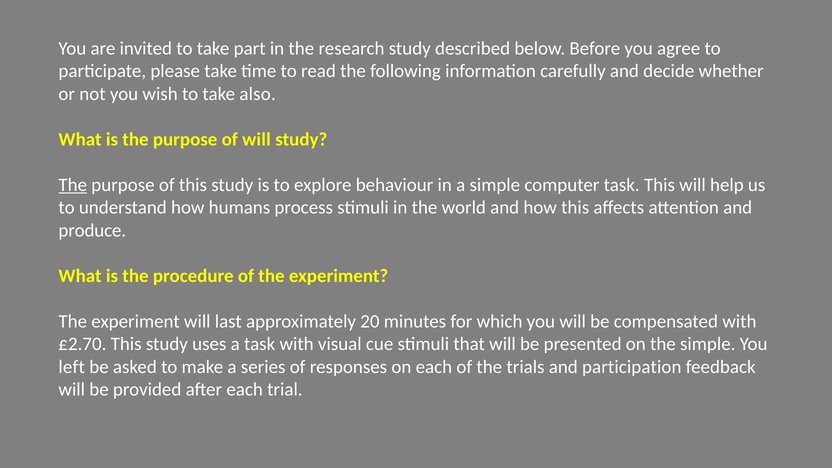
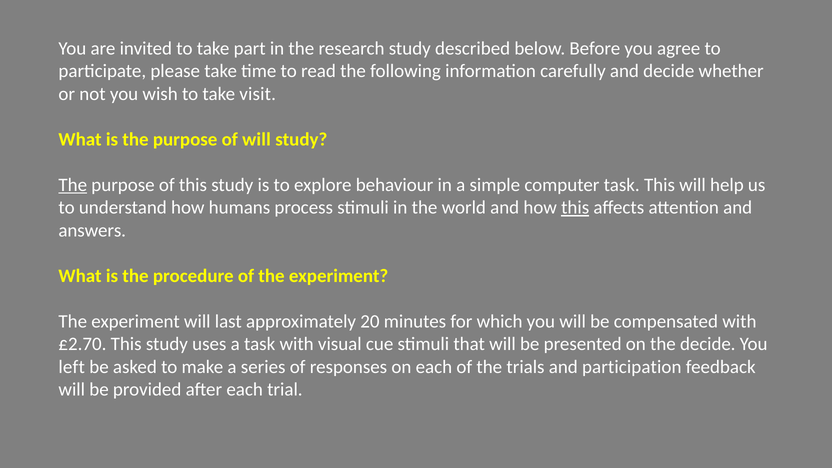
also: also -> visit
this at (575, 208) underline: none -> present
produce: produce -> answers
the simple: simple -> decide
